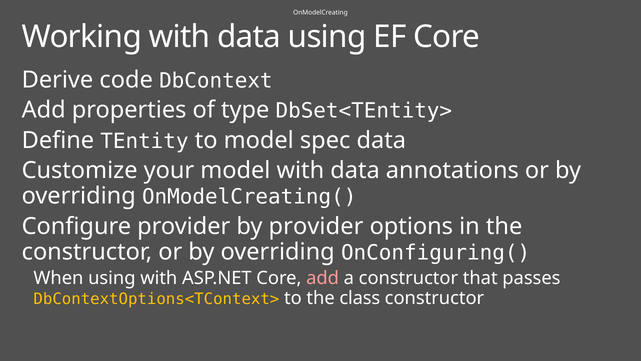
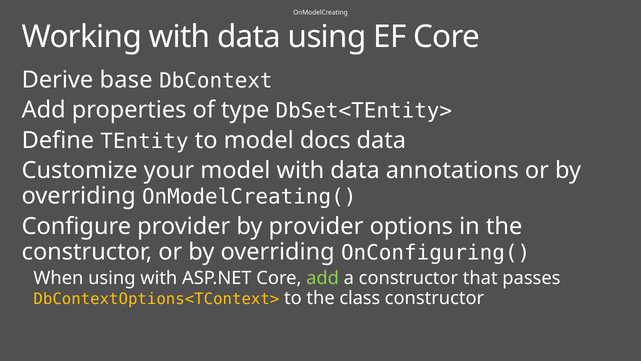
code: code -> base
spec: spec -> docs
add at (323, 278) colour: pink -> light green
